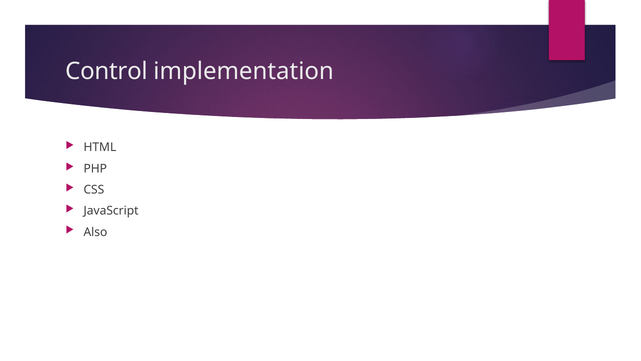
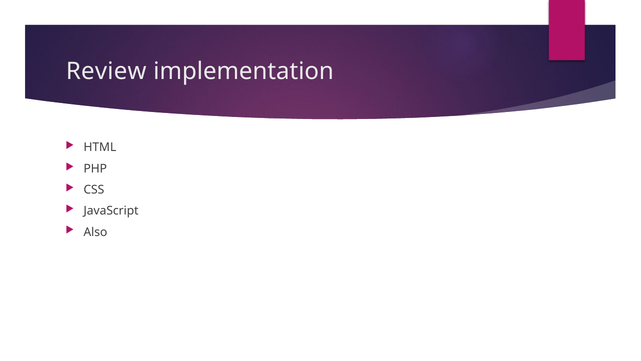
Control: Control -> Review
